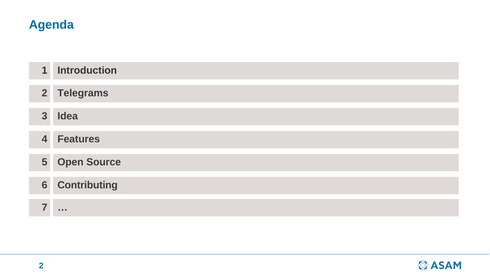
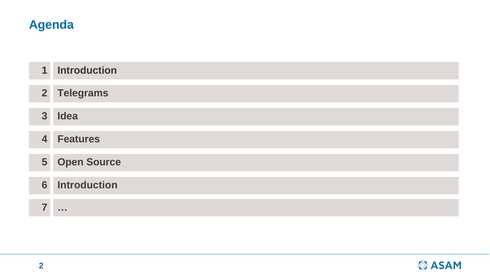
Contributing at (88, 185): Contributing -> Introduction
